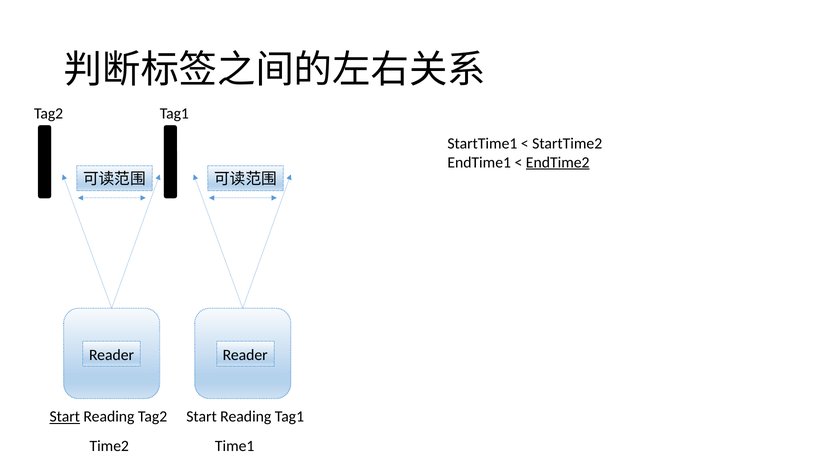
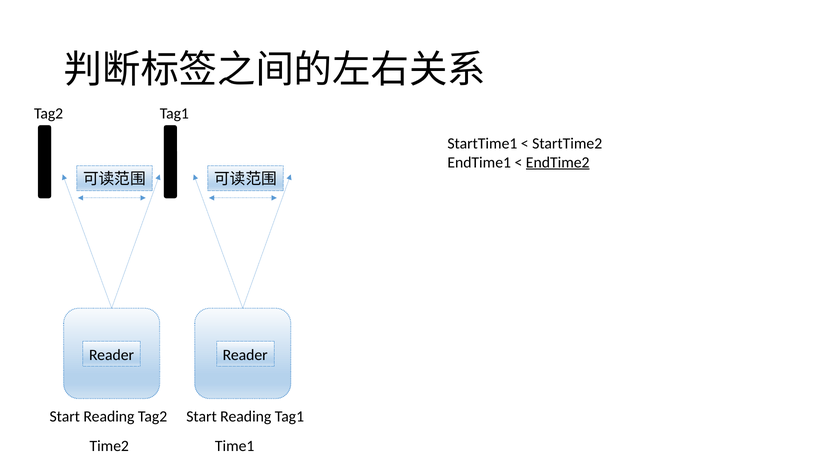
Start at (65, 416) underline: present -> none
